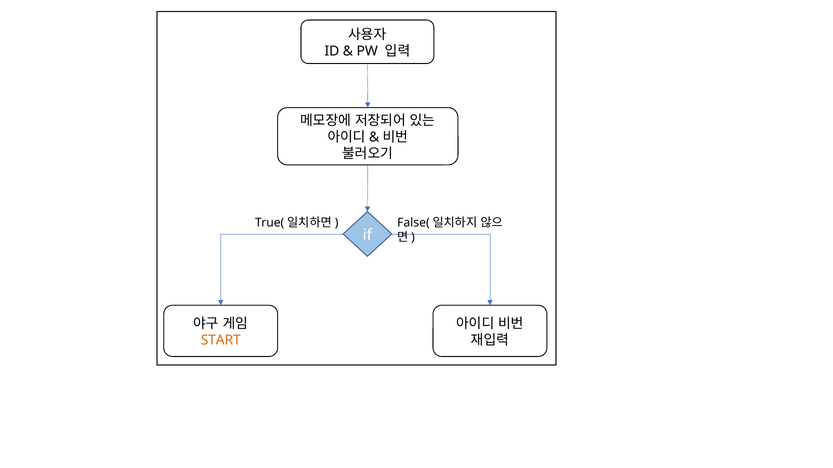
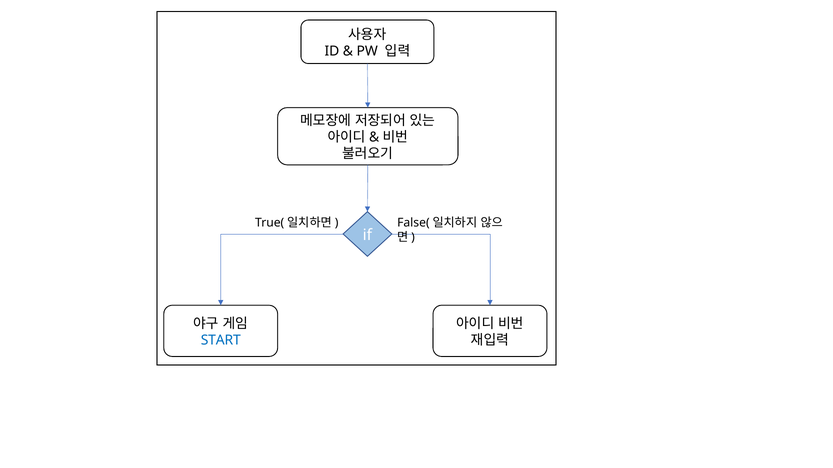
START colour: orange -> blue
